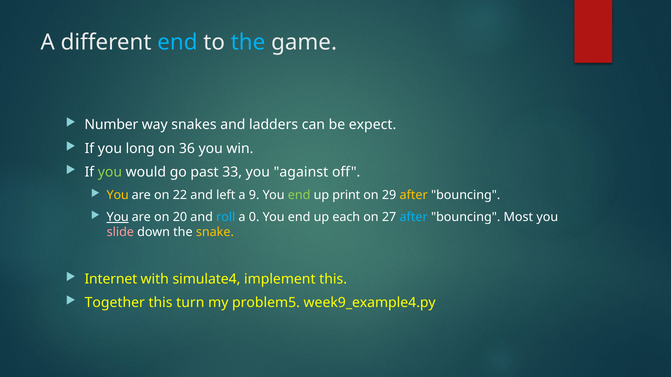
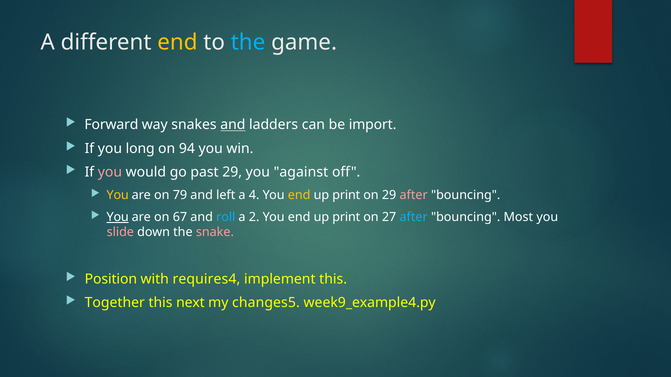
end at (177, 42) colour: light blue -> yellow
Number: Number -> Forward
and at (233, 125) underline: none -> present
expect: expect -> import
36: 36 -> 94
you at (110, 172) colour: light green -> pink
past 33: 33 -> 29
22: 22 -> 79
9: 9 -> 4
end at (299, 195) colour: light green -> yellow
after at (414, 195) colour: yellow -> pink
20: 20 -> 67
0: 0 -> 2
each at (346, 217): each -> print
snake colour: yellow -> pink
Internet: Internet -> Position
simulate4: simulate4 -> requires4
turn: turn -> next
problem5: problem5 -> changes5
